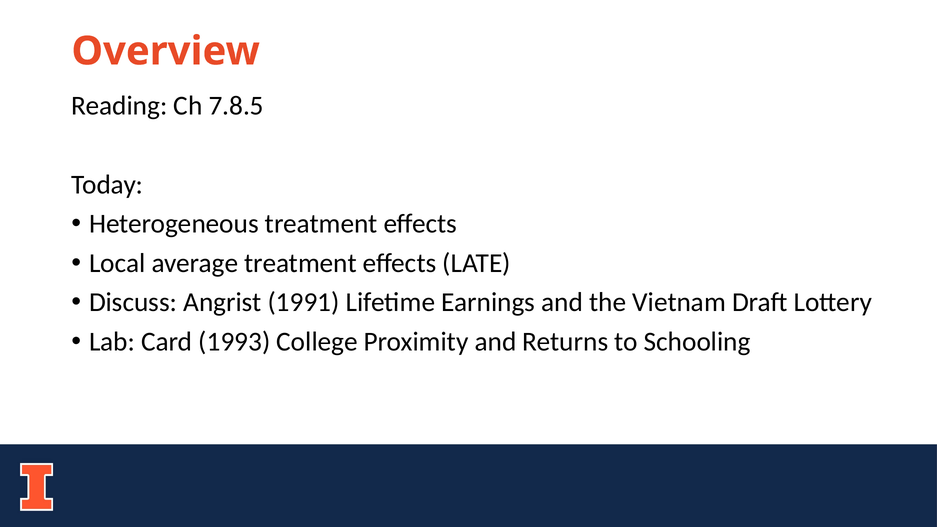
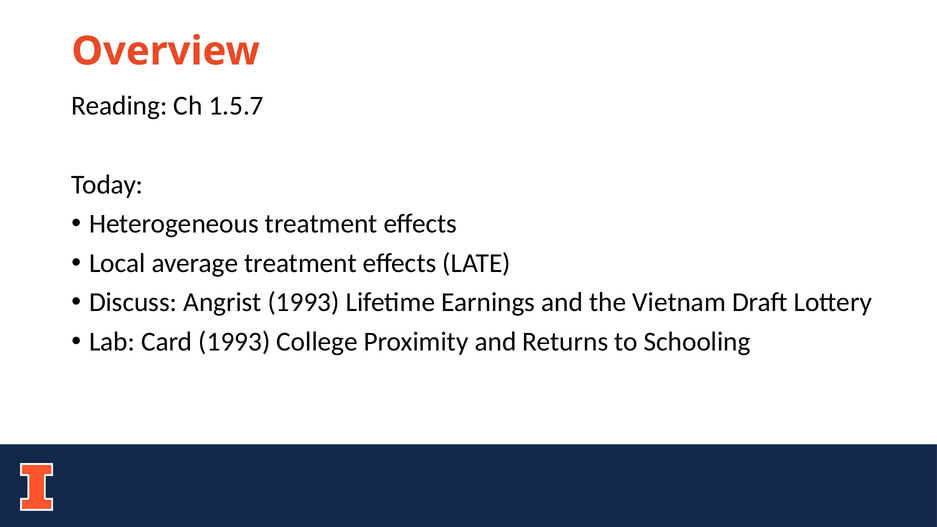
7.8.5: 7.8.5 -> 1.5.7
Angrist 1991: 1991 -> 1993
